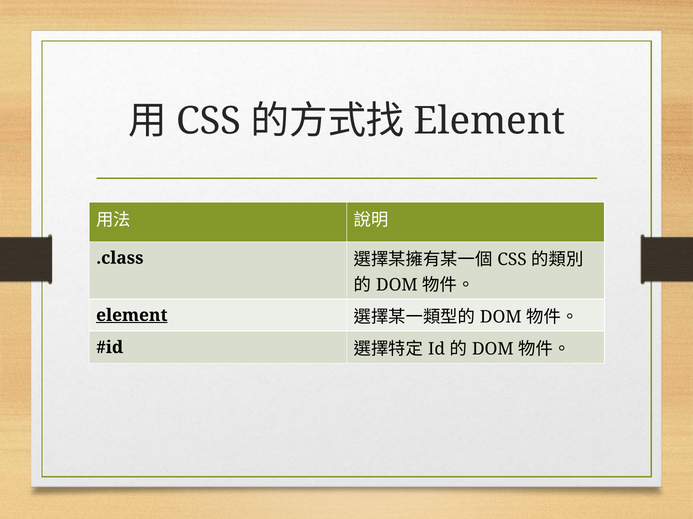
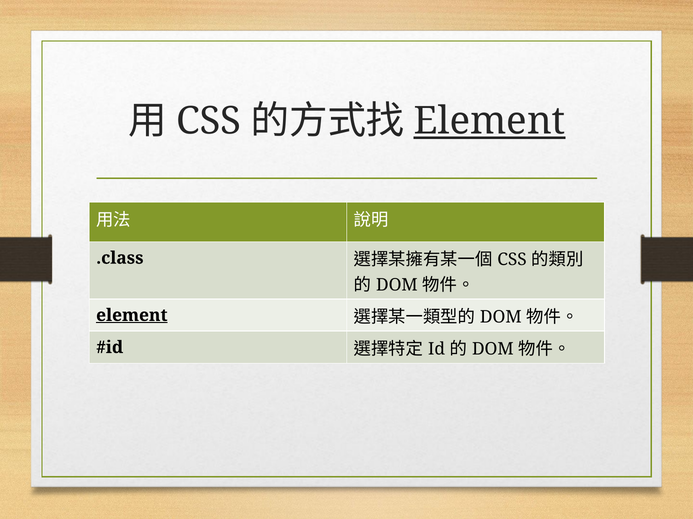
Element at (490, 121) underline: none -> present
